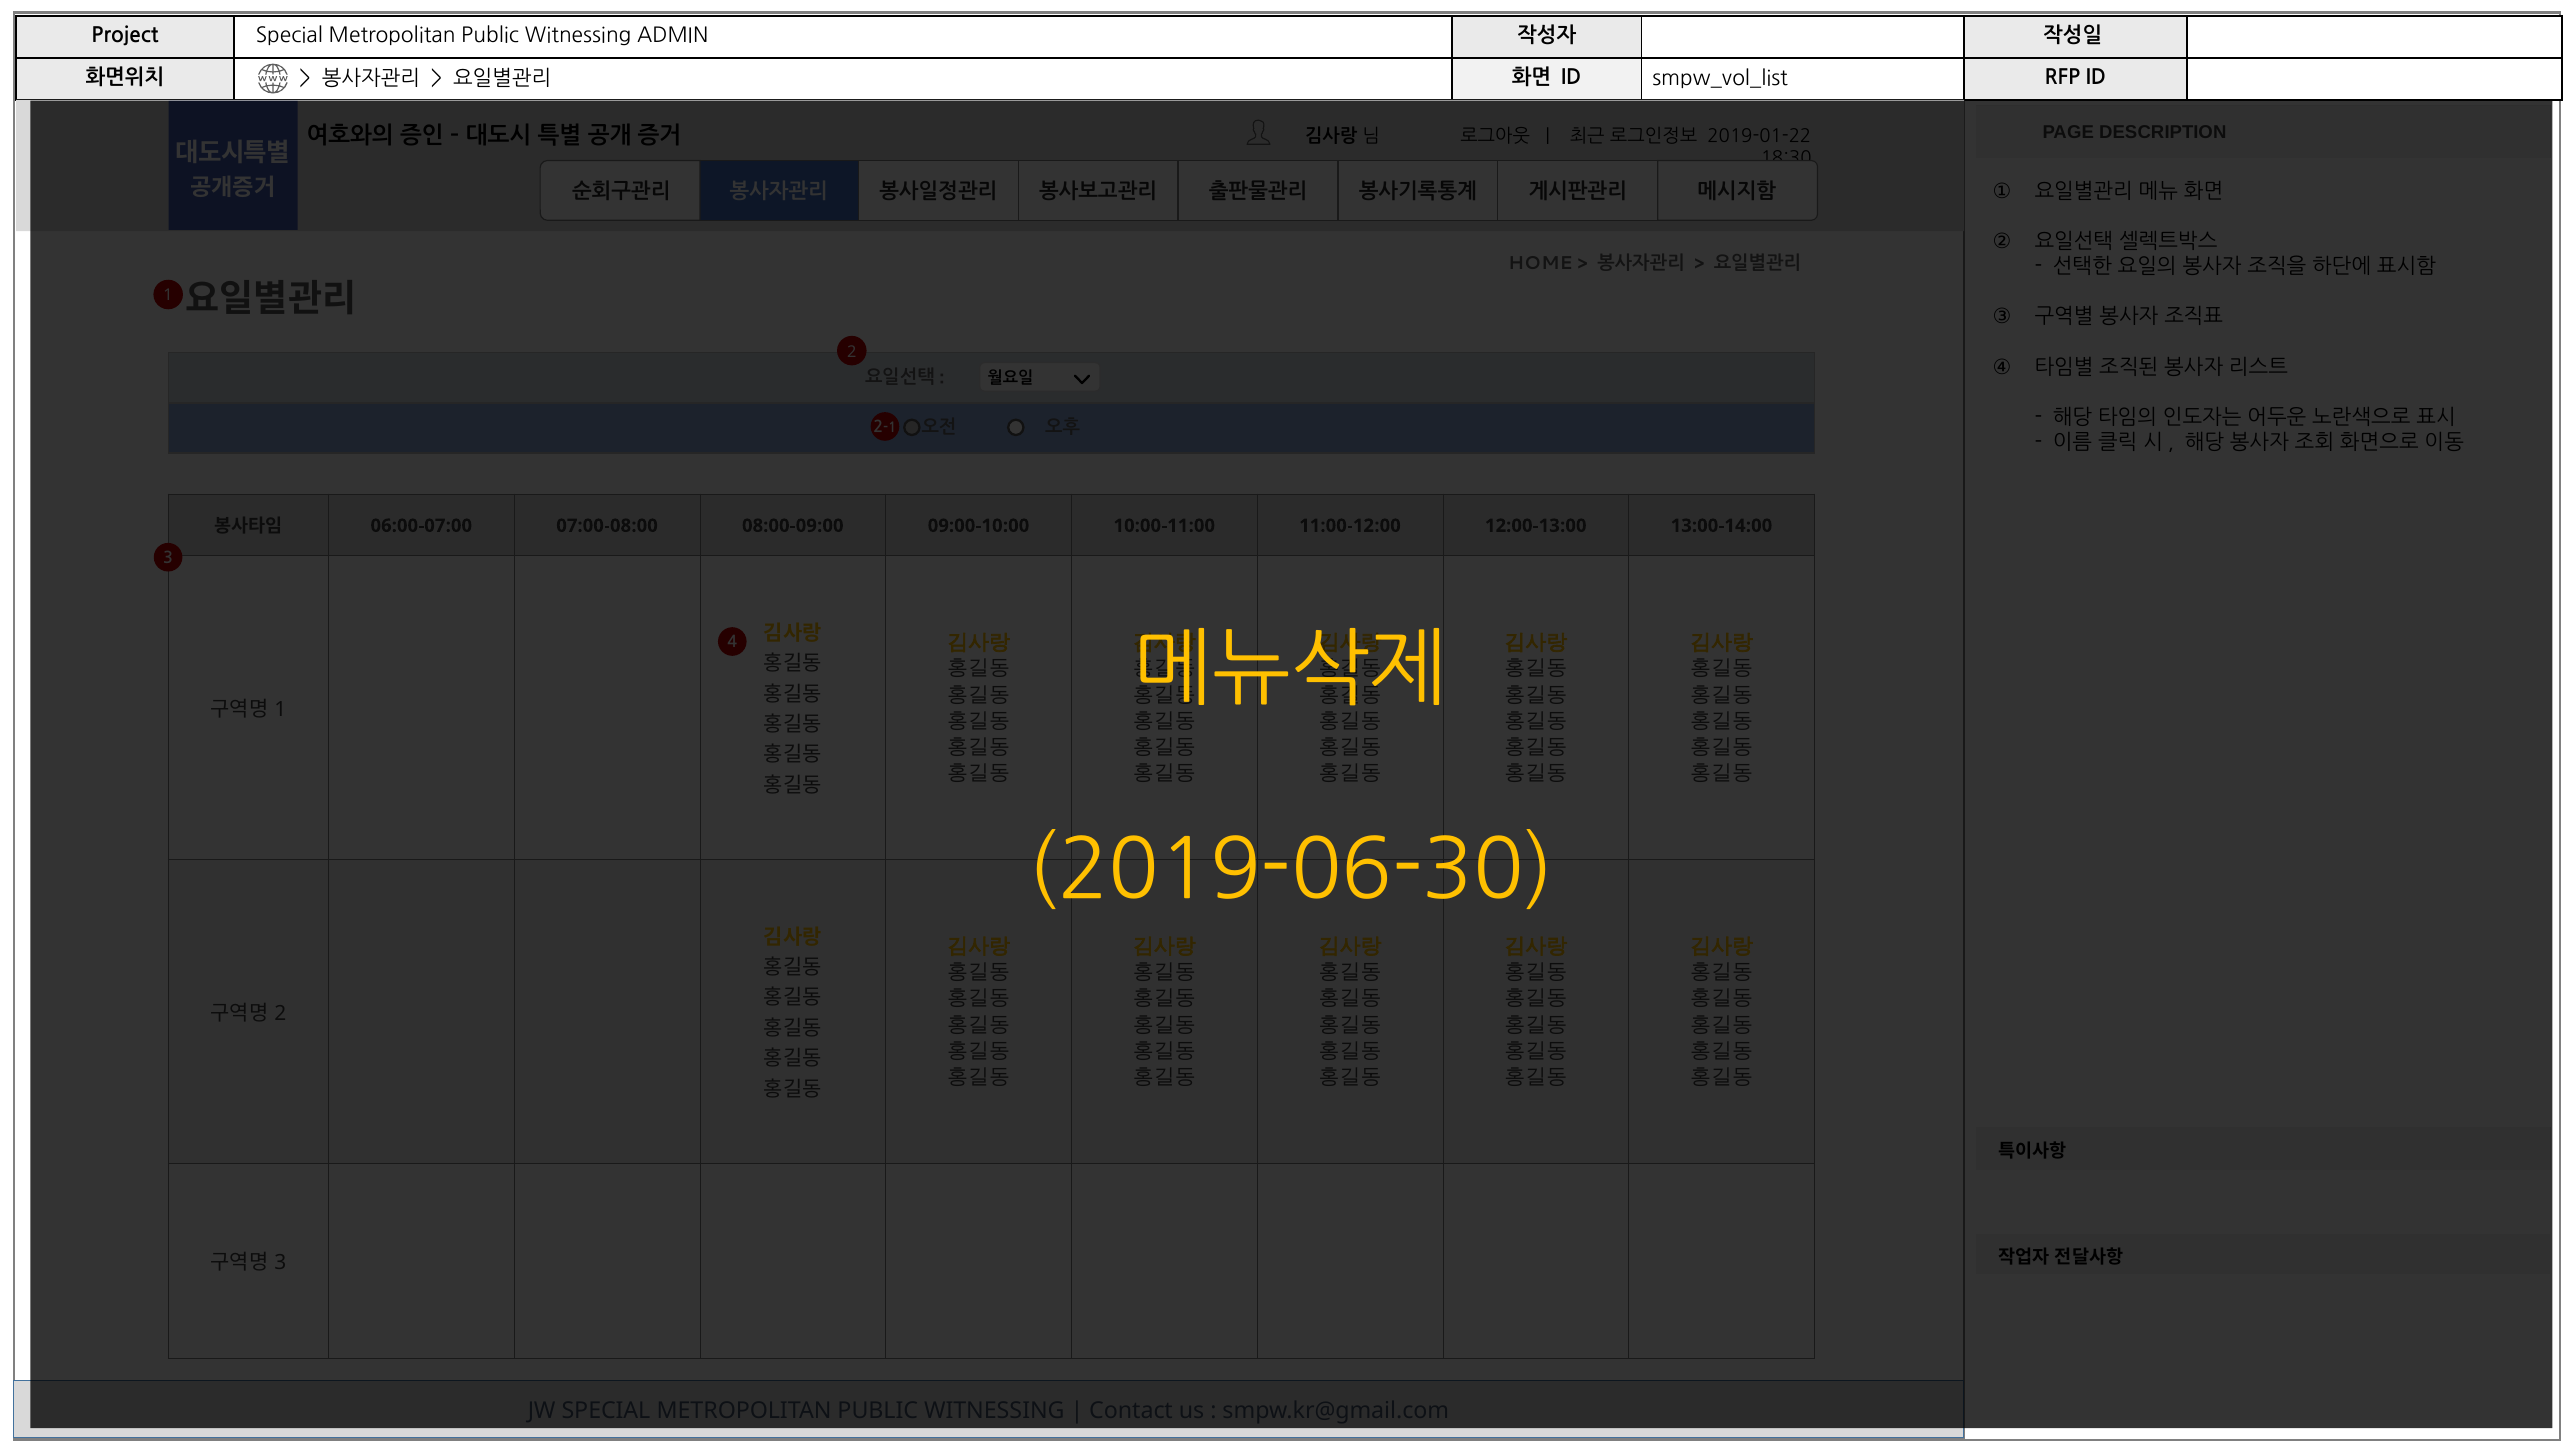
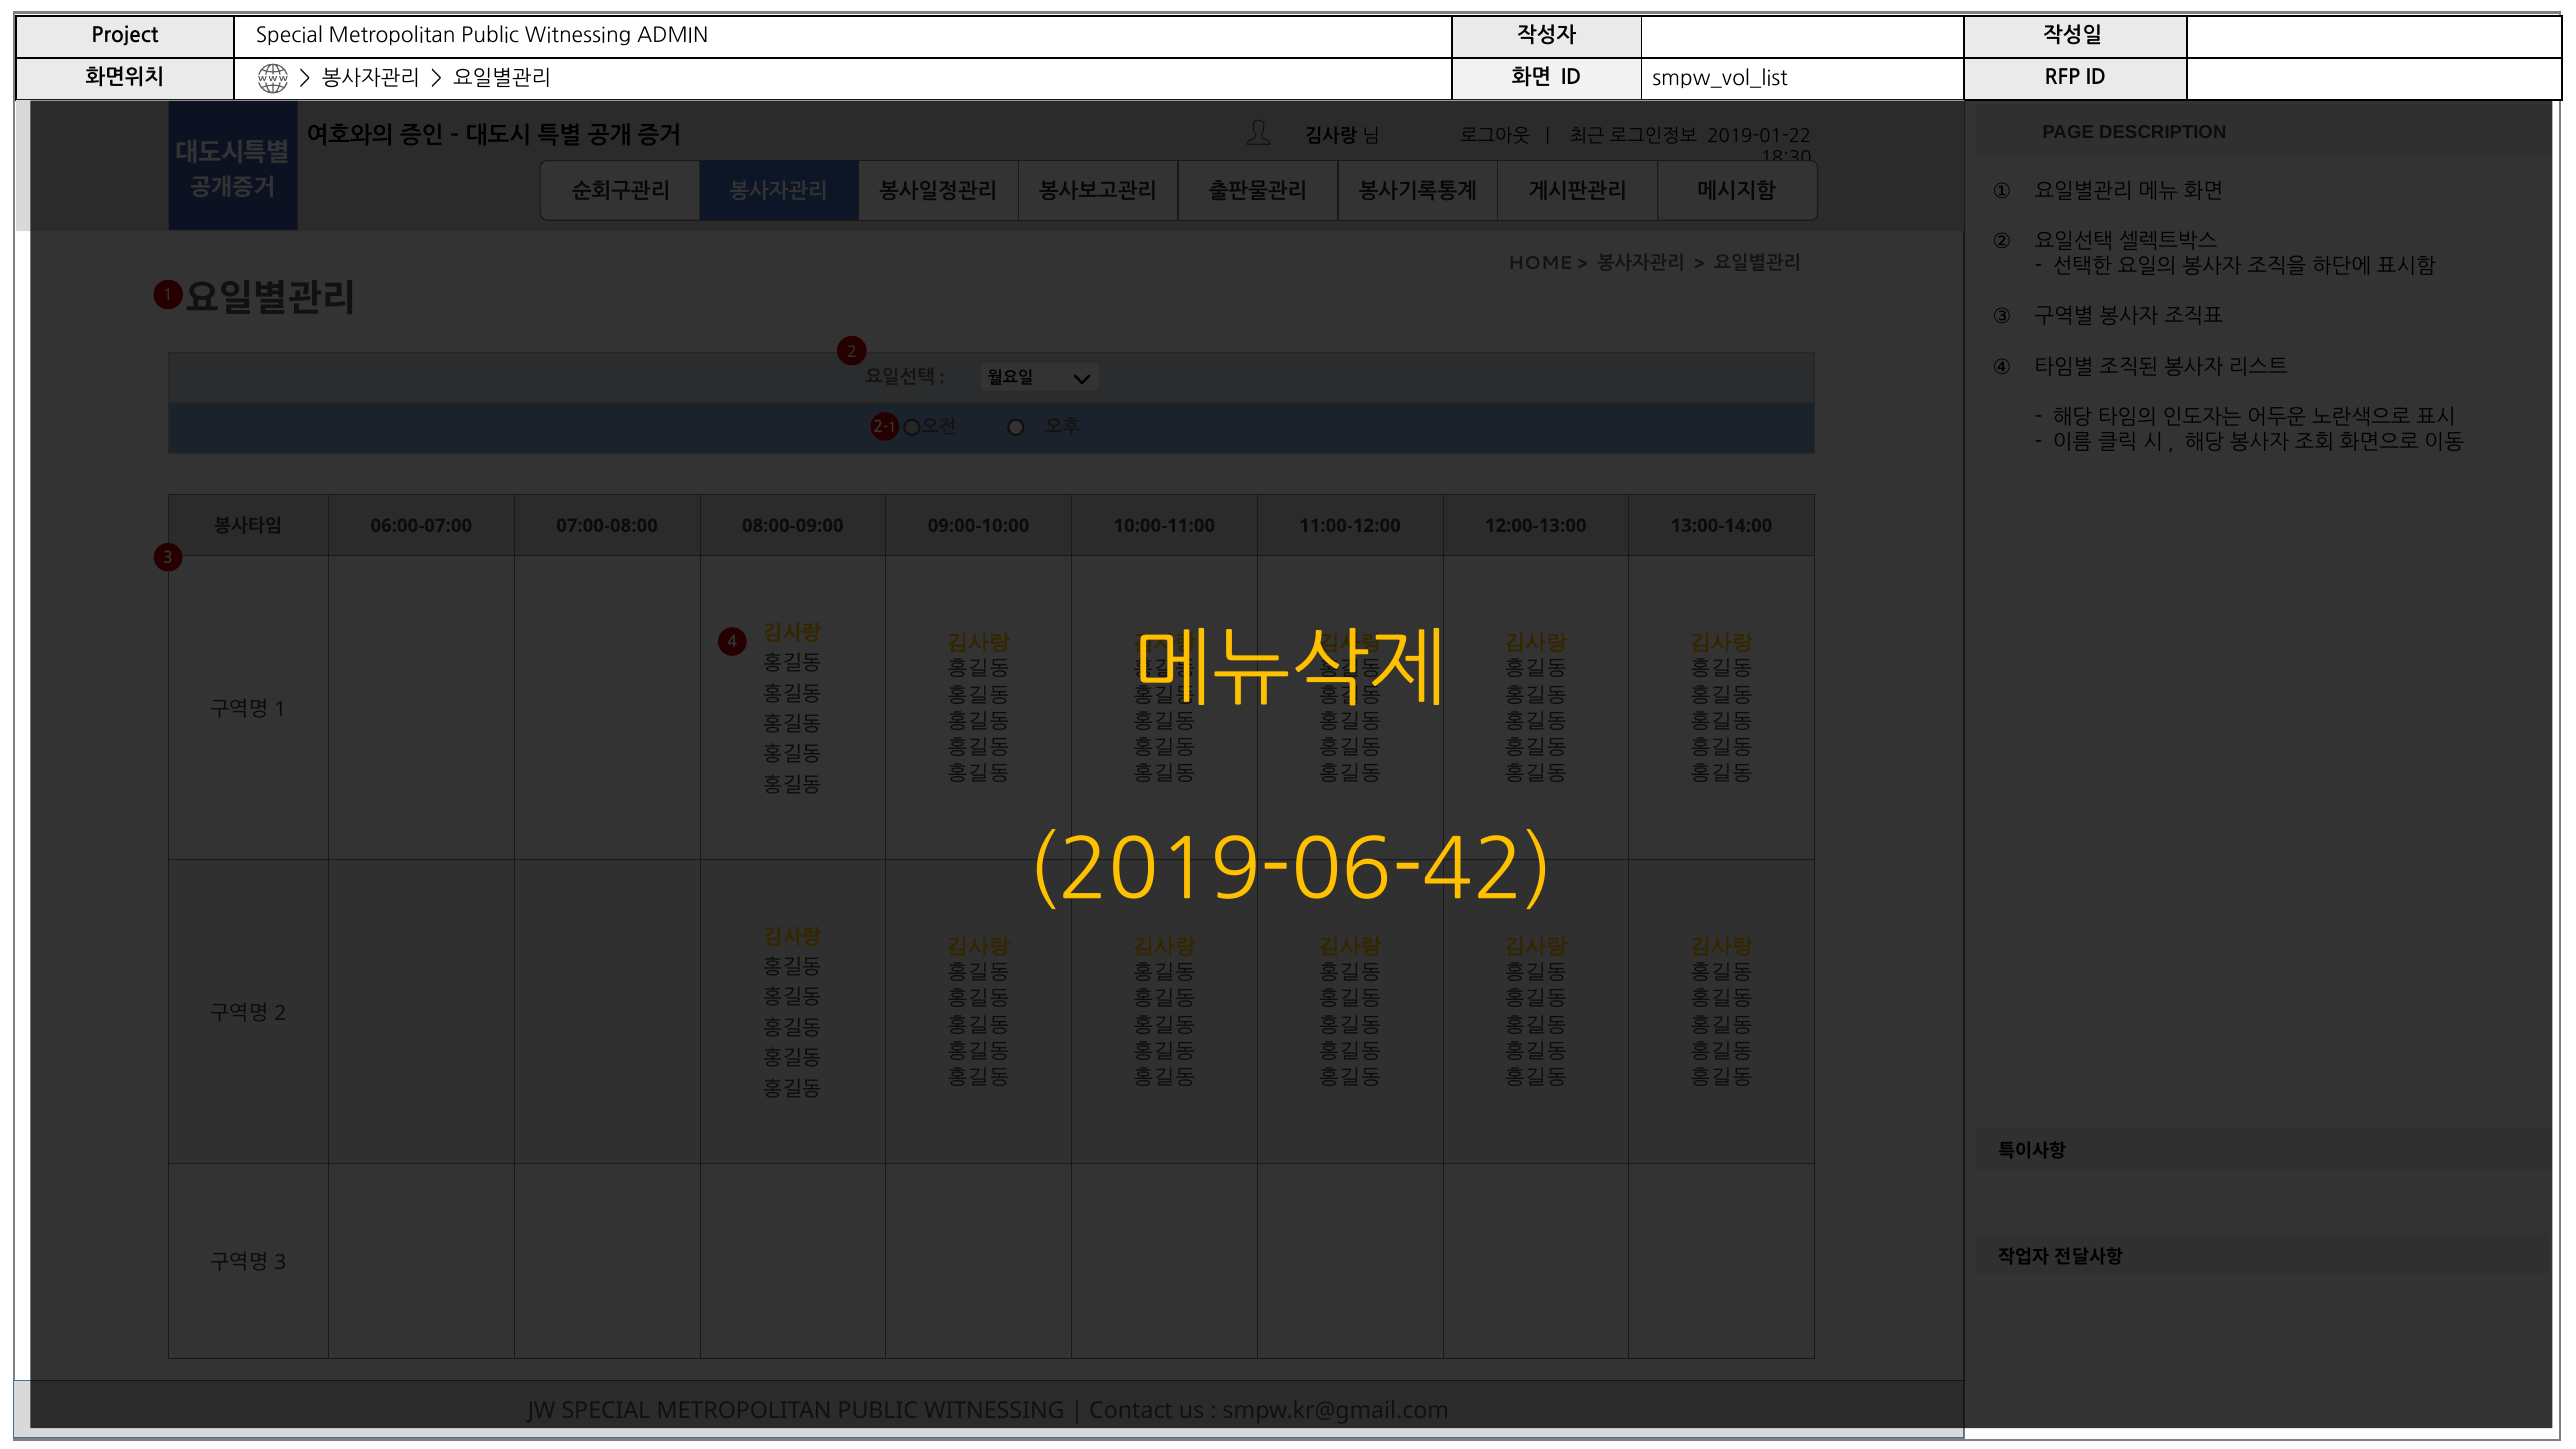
2019-06-30: 2019-06-30 -> 2019-06-42
